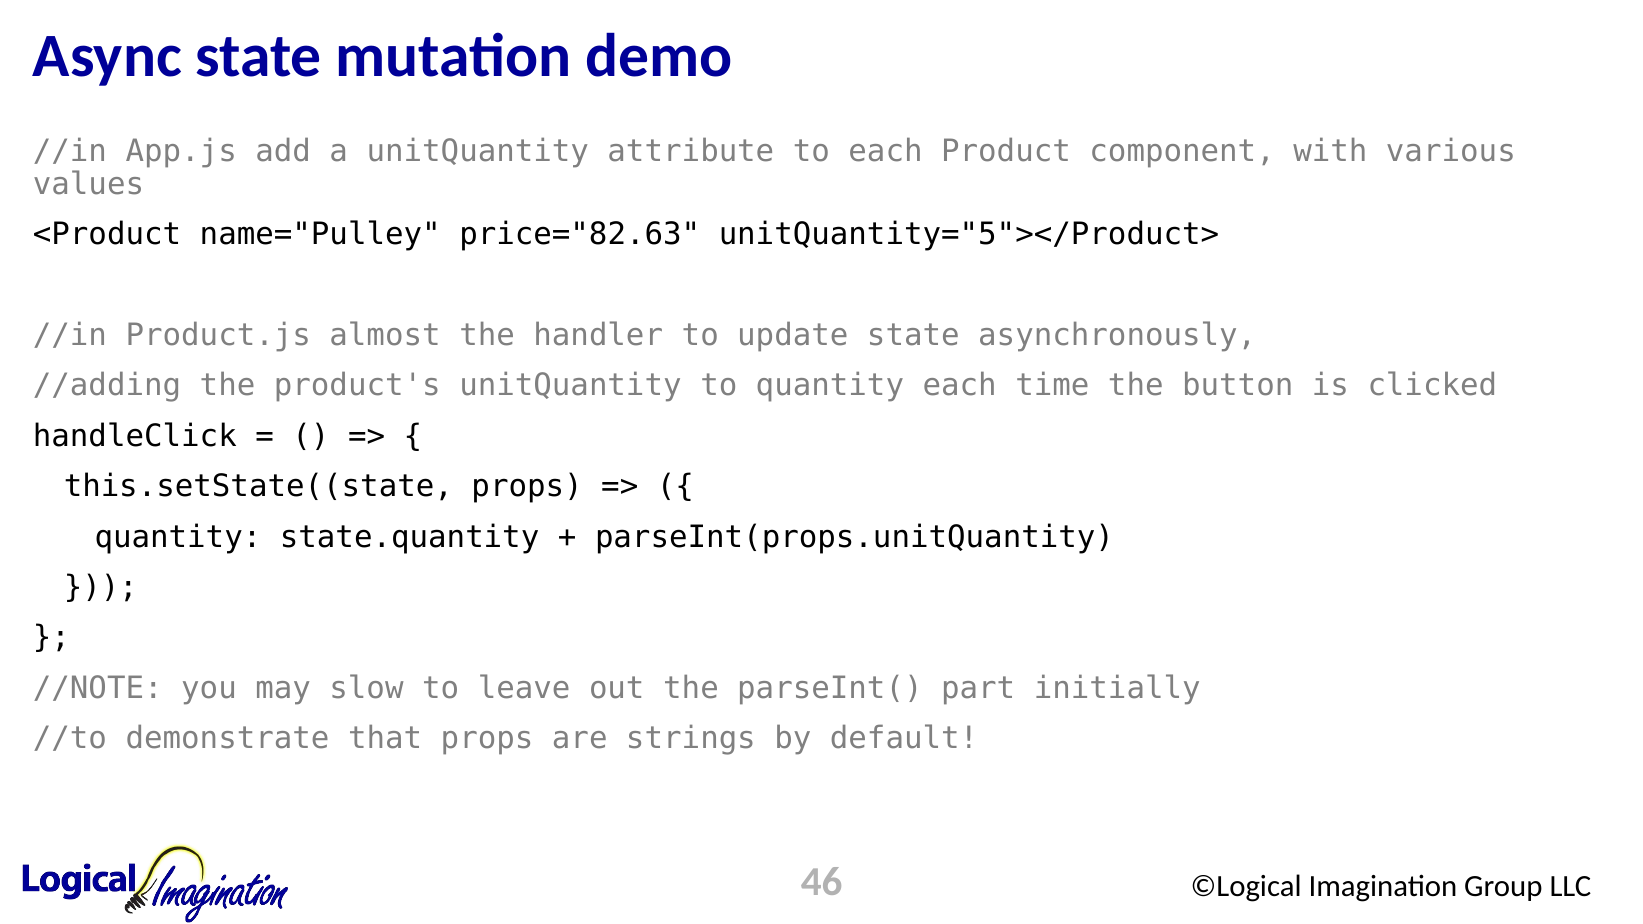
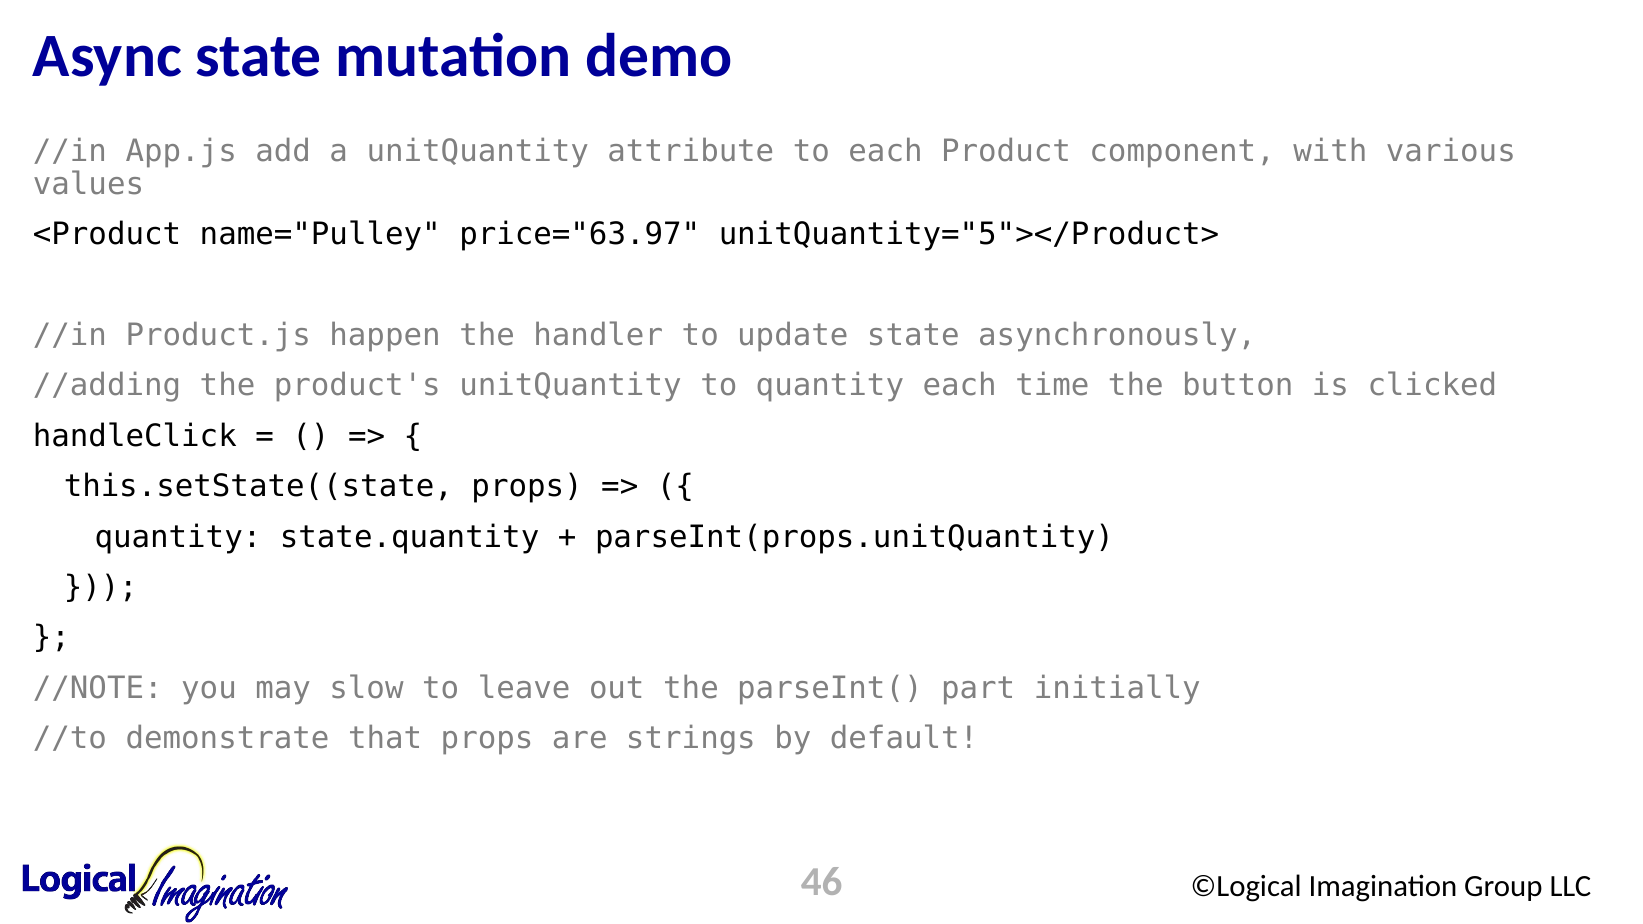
price="82.63: price="82.63 -> price="63.97
almost: almost -> happen
